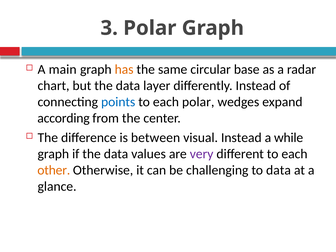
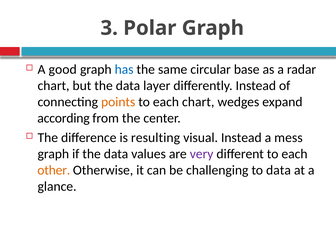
main: main -> good
has colour: orange -> blue
points colour: blue -> orange
each polar: polar -> chart
between: between -> resulting
while: while -> mess
